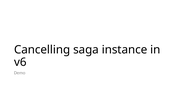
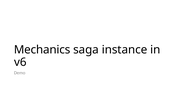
Cancelling: Cancelling -> Mechanics
